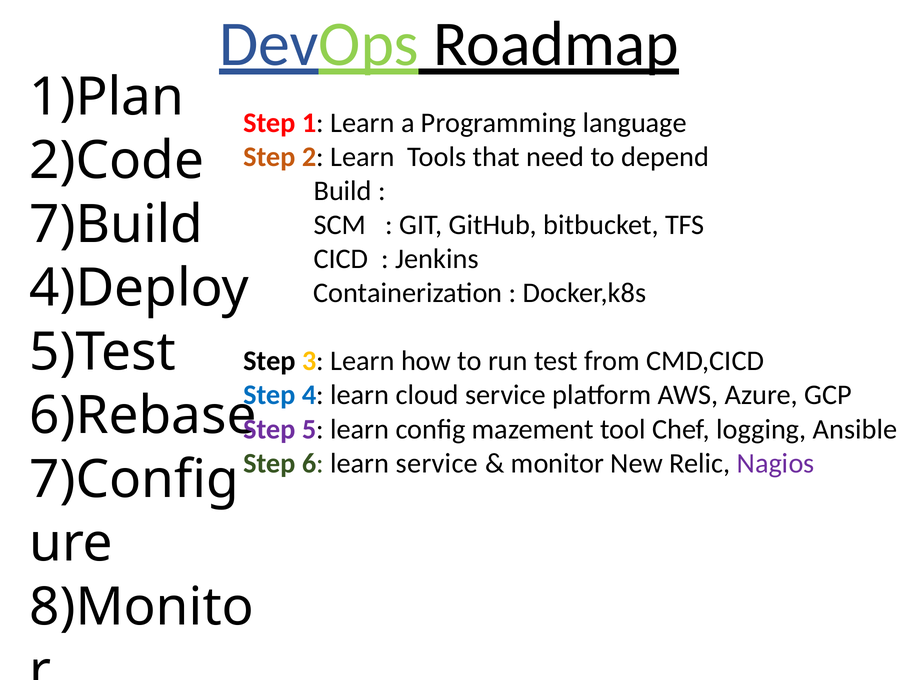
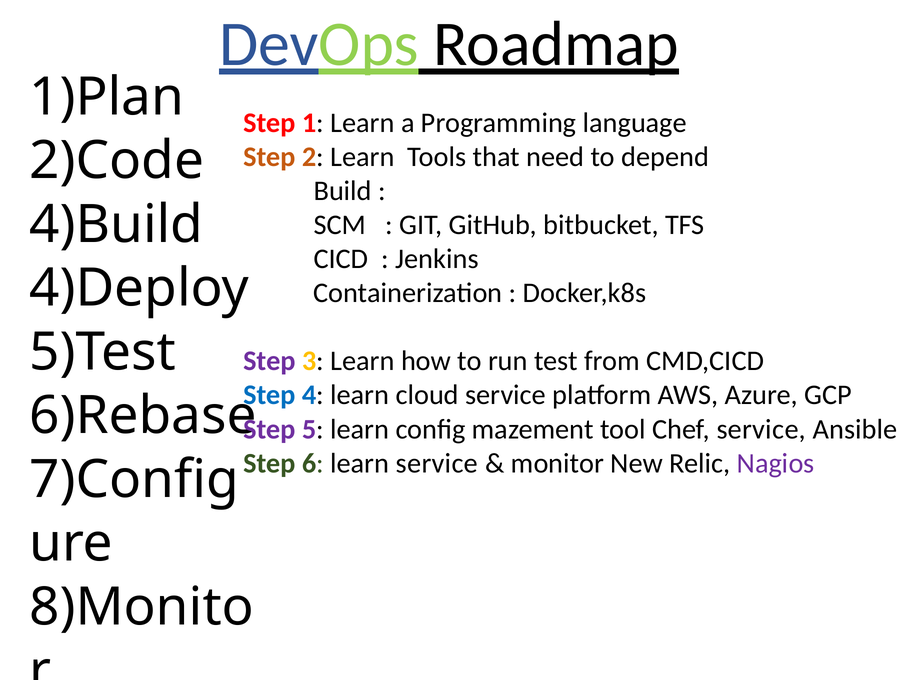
7)Build: 7)Build -> 4)Build
Step at (269, 361) colour: black -> purple
Chef logging: logging -> service
